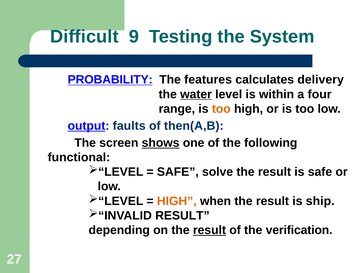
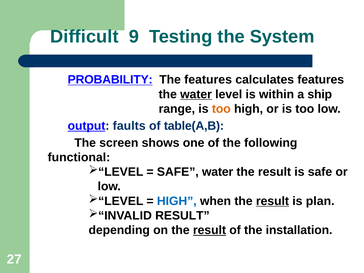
calculates delivery: delivery -> features
four: four -> ship
then(A,B: then(A,B -> table(A,B
shows underline: present -> none
SAFE solve: solve -> water
HIGH at (177, 201) colour: orange -> blue
result at (272, 201) underline: none -> present
ship: ship -> plan
verification: verification -> installation
